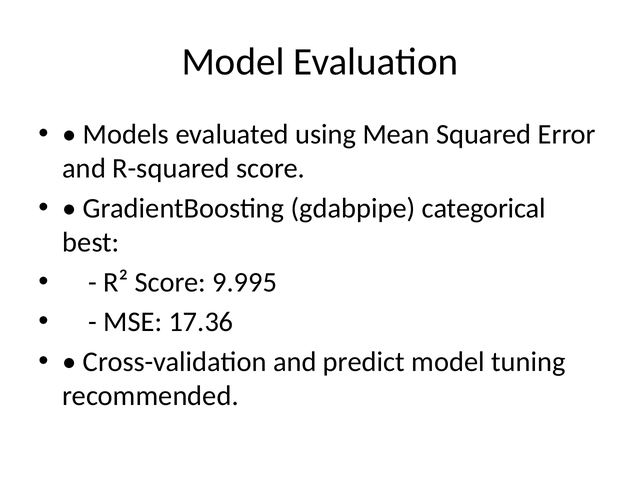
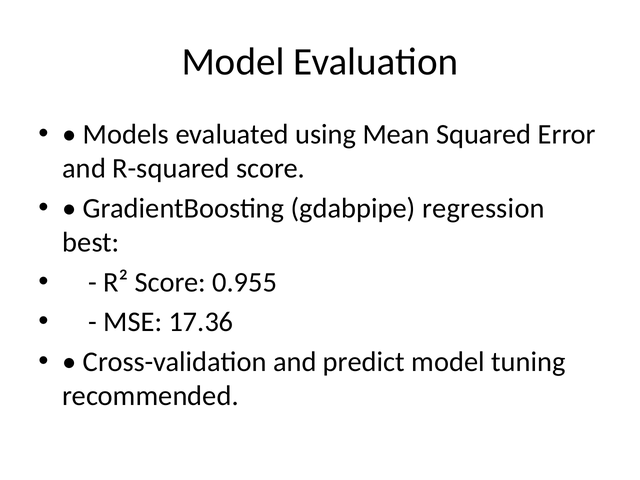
categorical: categorical -> regression
9.995: 9.995 -> 0.955
